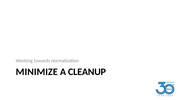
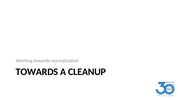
MINIMIZE at (37, 72): MINIMIZE -> TOWARDS
